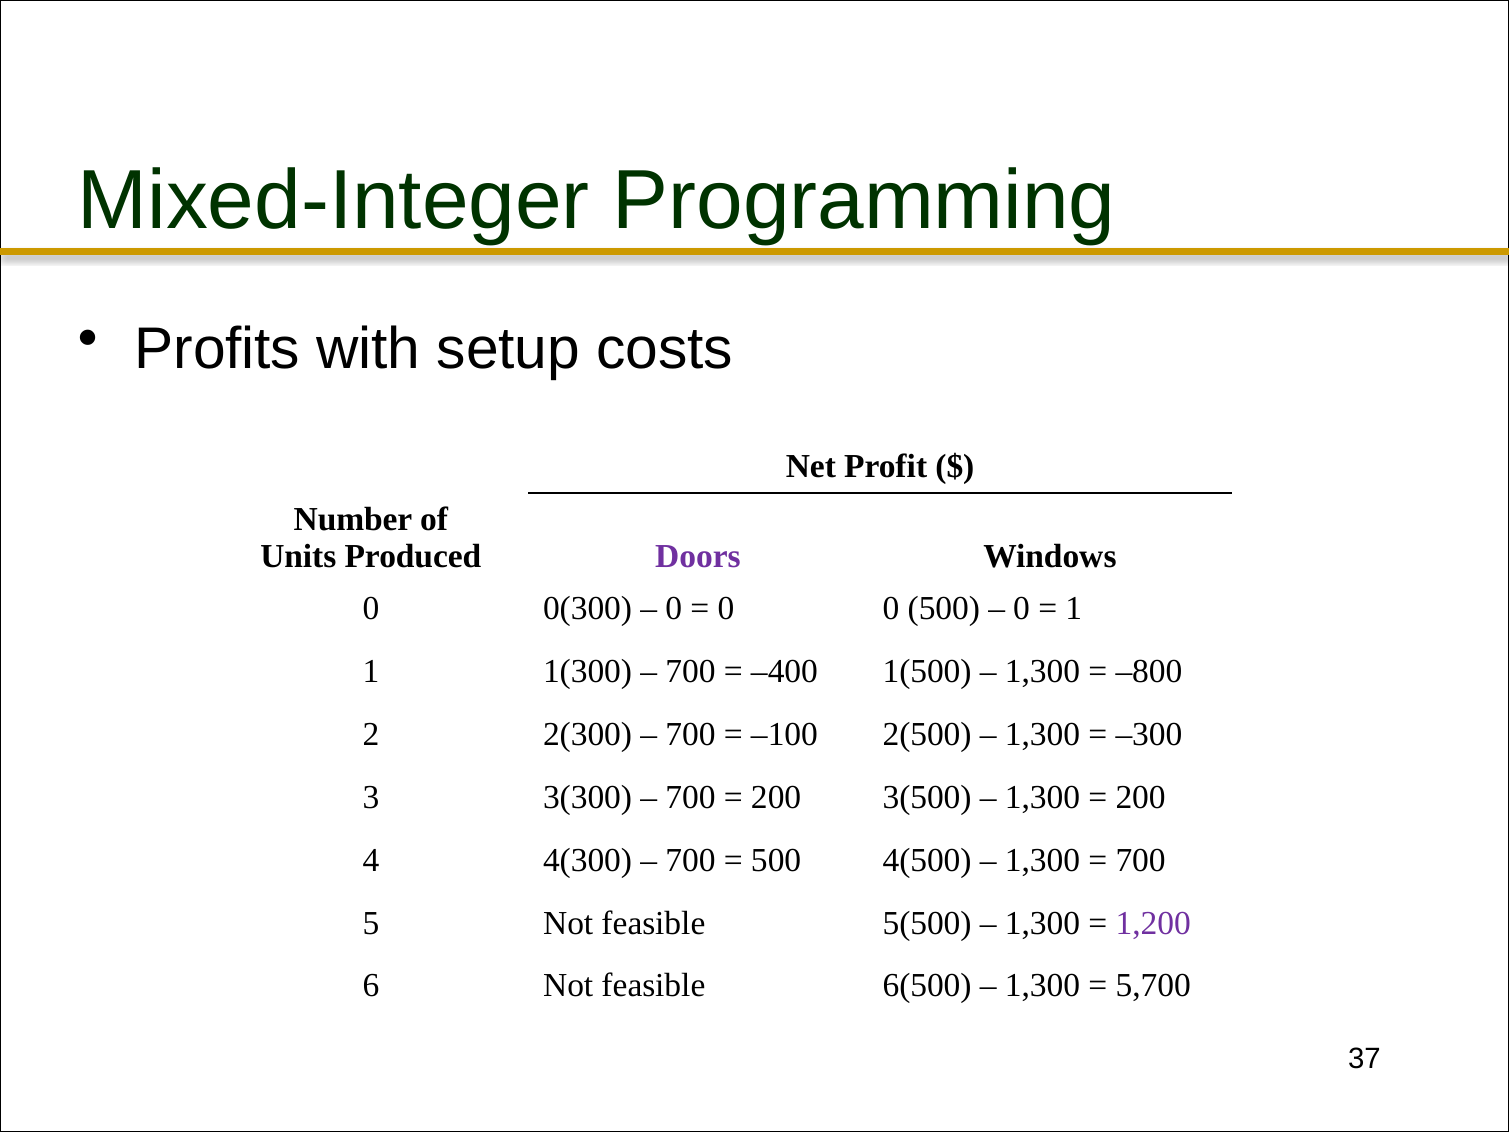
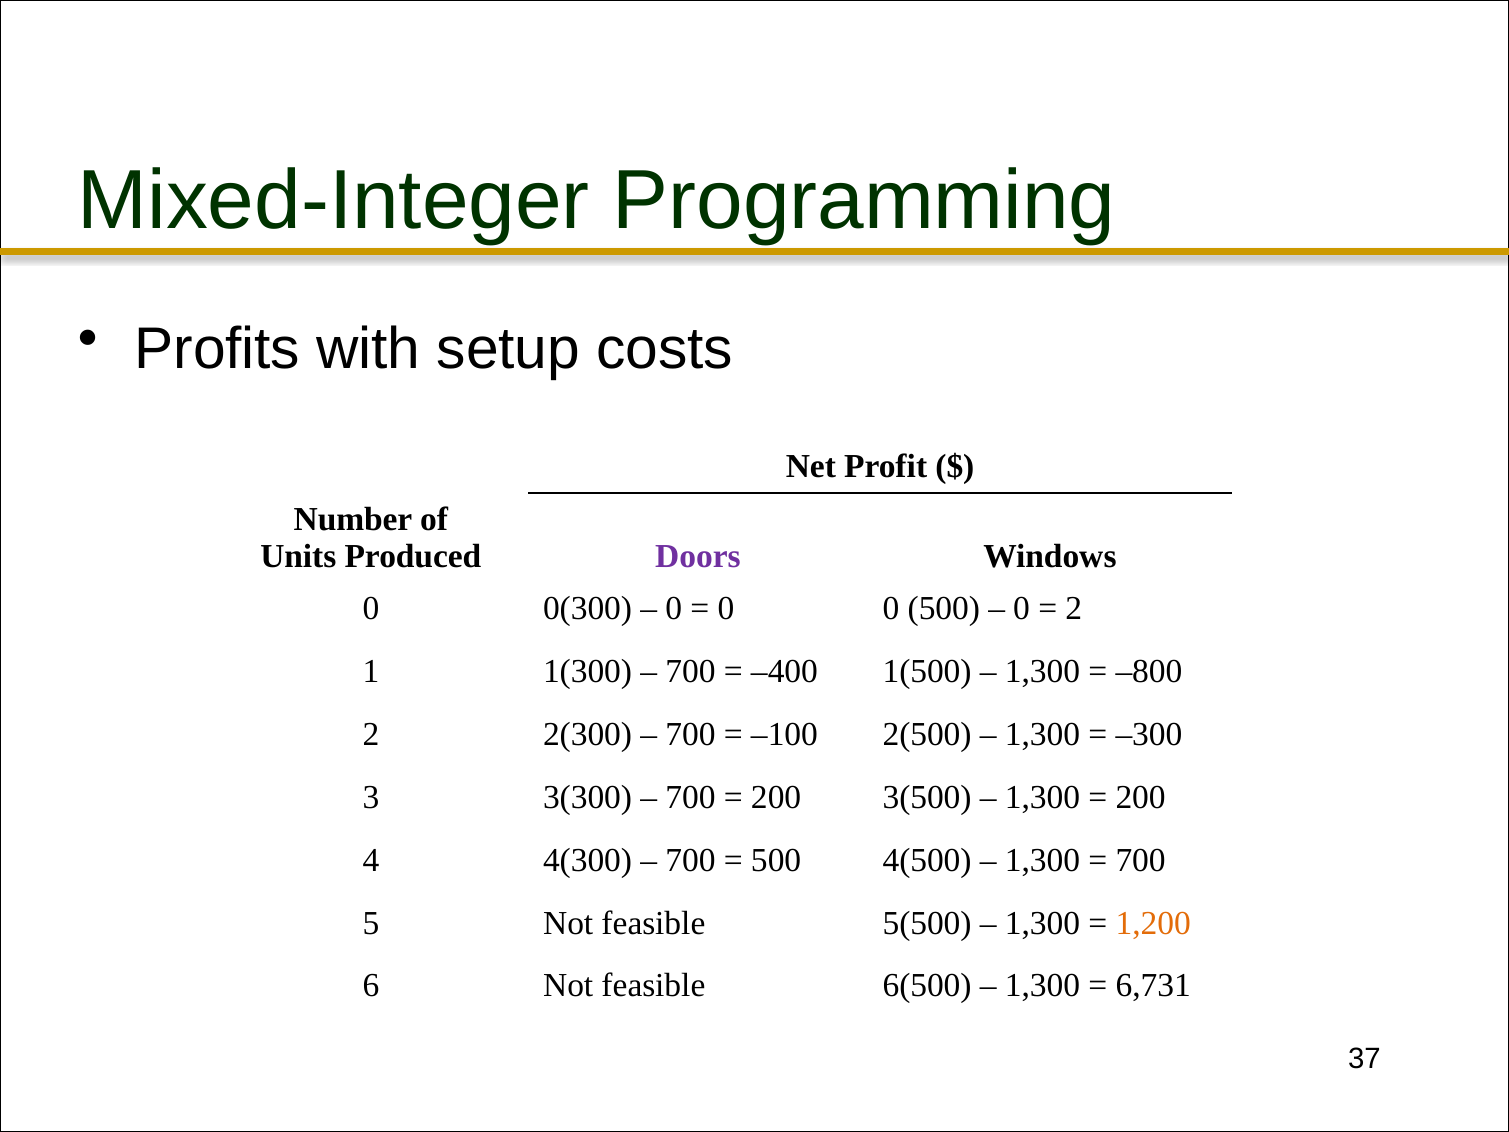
1 at (1074, 609): 1 -> 2
1,200 colour: purple -> orange
5,700: 5,700 -> 6,731
